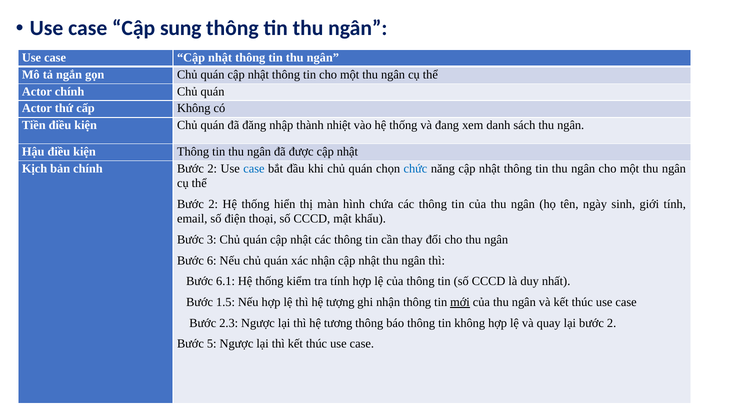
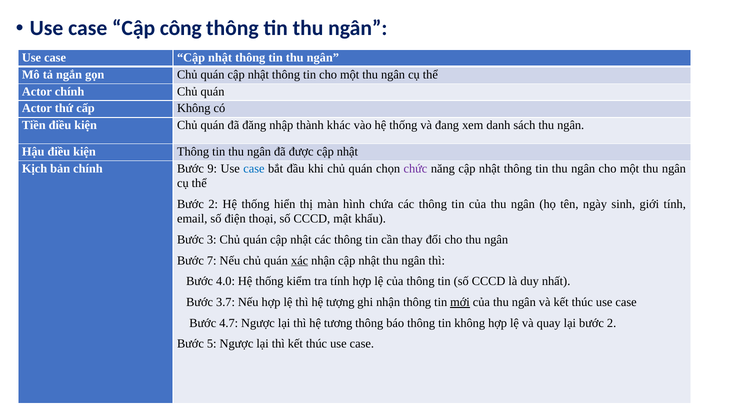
sung: sung -> công
nhiệt: nhiệt -> khác
chính Bước 2: 2 -> 9
chức colour: blue -> purple
6: 6 -> 7
xác underline: none -> present
6.1: 6.1 -> 4.0
1.5: 1.5 -> 3.7
2.3: 2.3 -> 4.7
